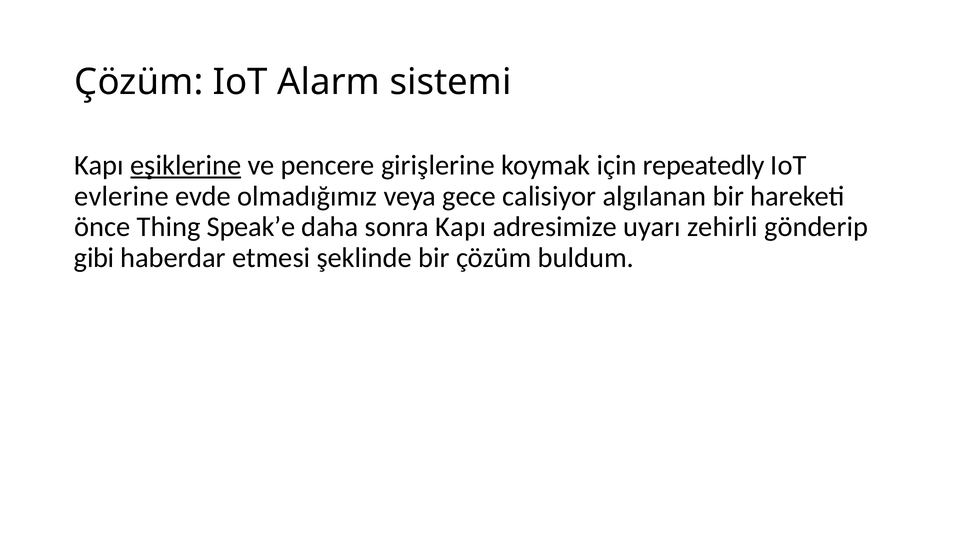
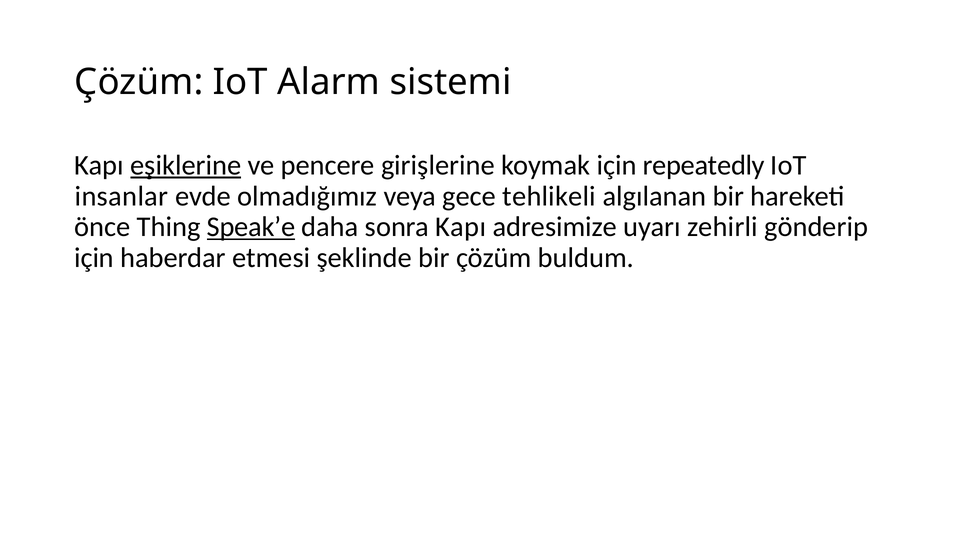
evlerine: evlerine -> insanlar
calisiyor: calisiyor -> tehlikeli
Speak’e underline: none -> present
gibi at (94, 258): gibi -> için
